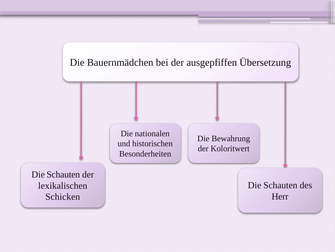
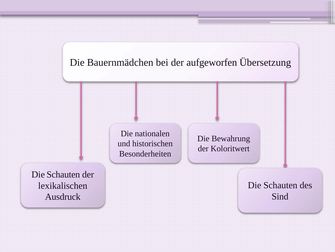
ausgepfiffen: ausgepfiffen -> aufgeworfen
Herr: Herr -> Sind
Schicken: Schicken -> Ausdruck
